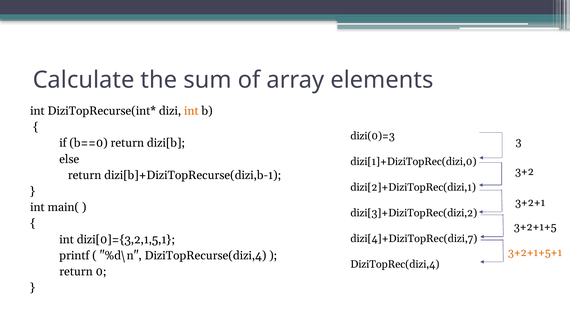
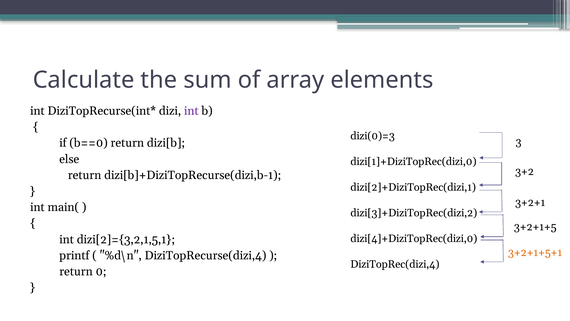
int at (191, 111) colour: orange -> purple
dizi[4]+DiziTopRec(dizi,7: dizi[4]+DiziTopRec(dizi,7 -> dizi[4]+DiziTopRec(dizi,0
dizi[0]={3,2,1,5,1: dizi[0]={3,2,1,5,1 -> dizi[2]={3,2,1,5,1
